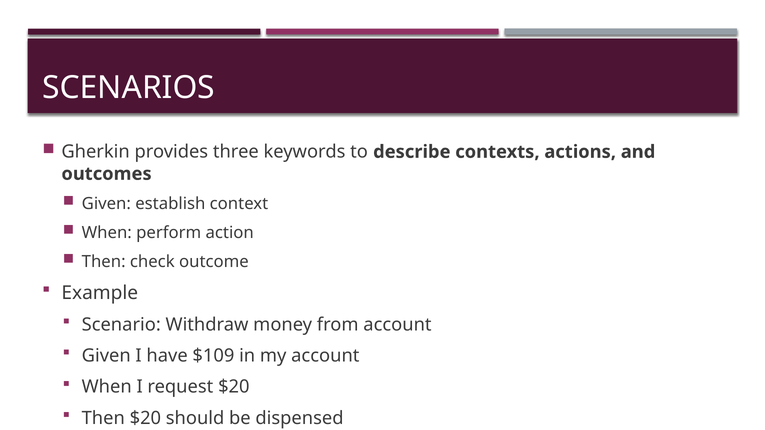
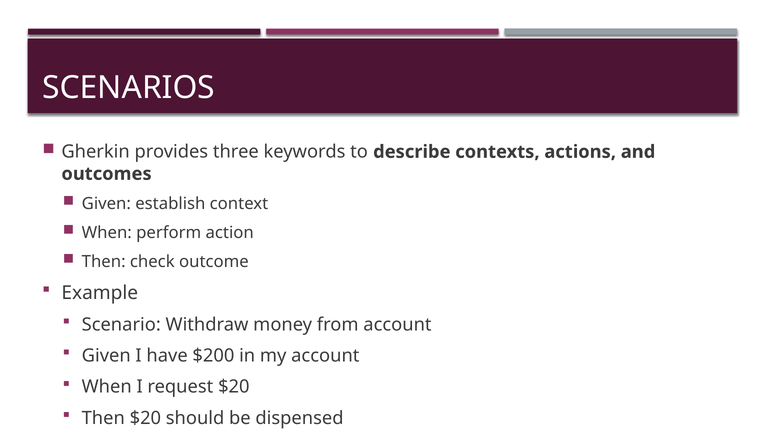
$109: $109 -> $200
